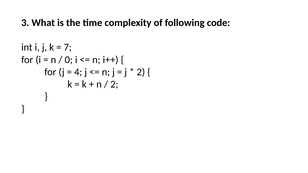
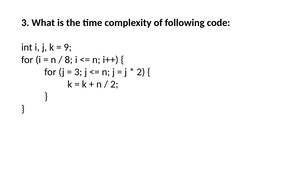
7: 7 -> 9
0: 0 -> 8
4 at (78, 72): 4 -> 3
